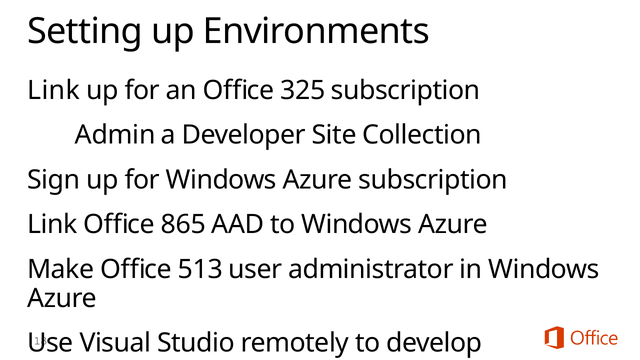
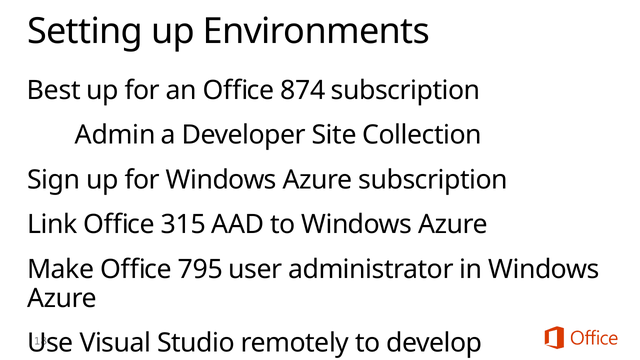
Link at (54, 90): Link -> Best
325: 325 -> 874
865: 865 -> 315
513: 513 -> 795
